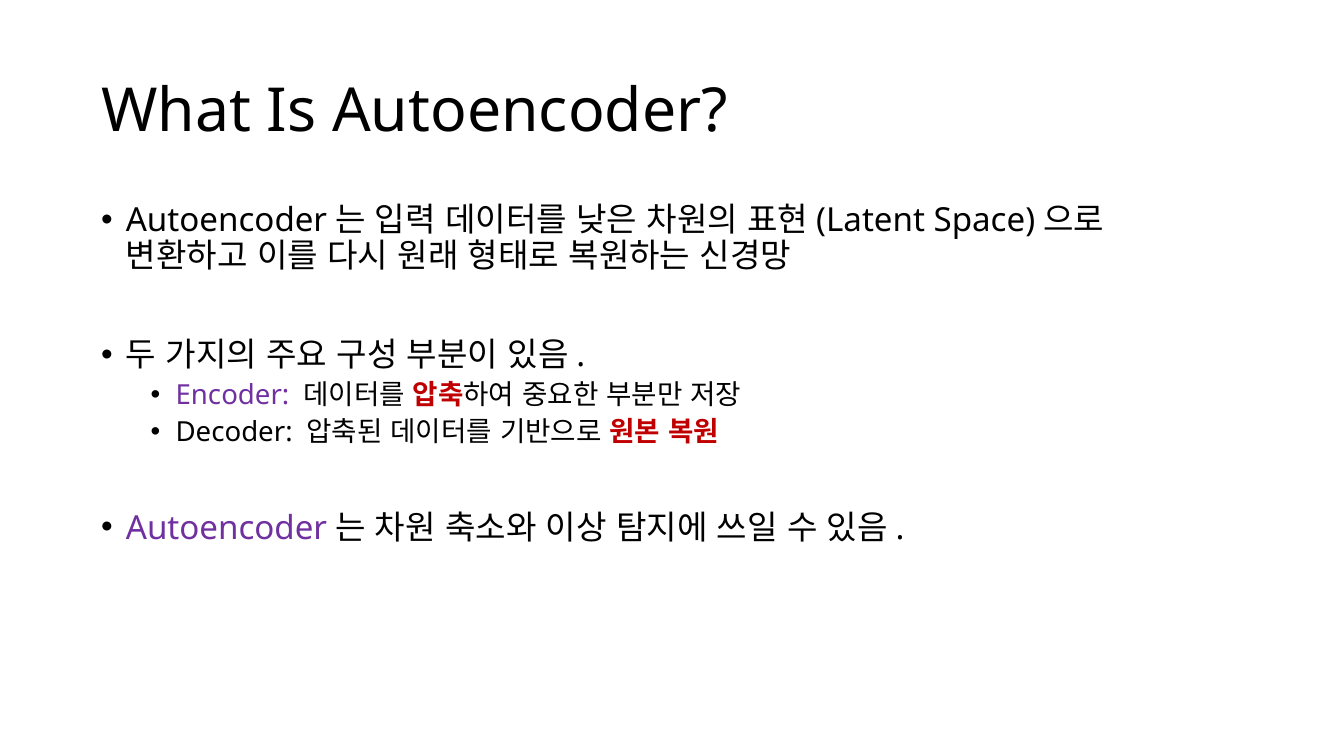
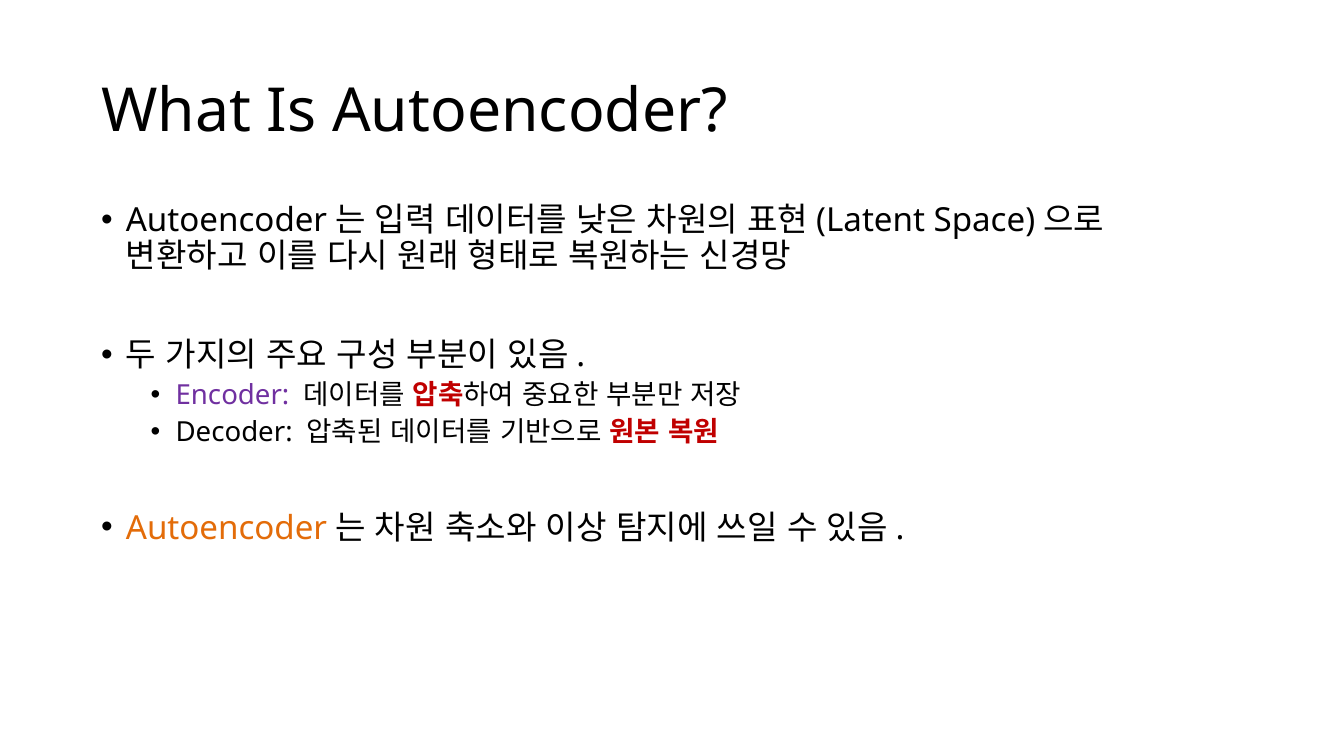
Autoencoder at (226, 529) colour: purple -> orange
